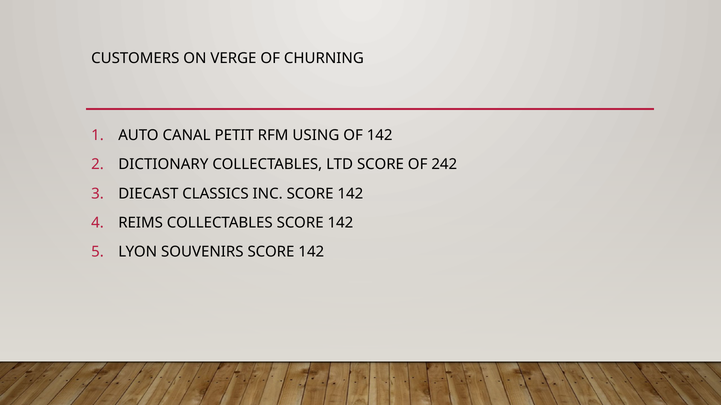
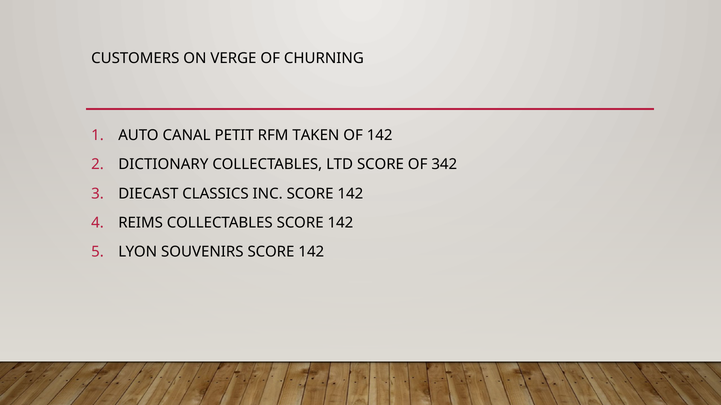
USING: USING -> TAKEN
242: 242 -> 342
